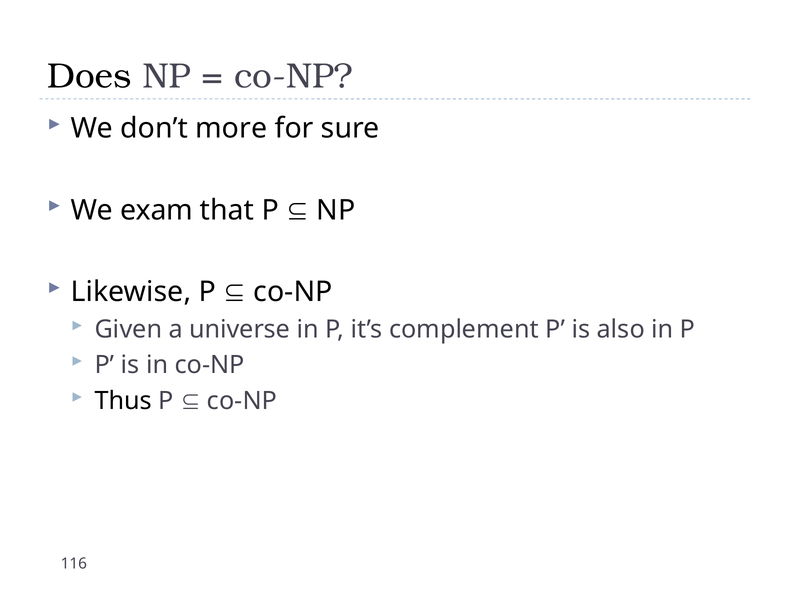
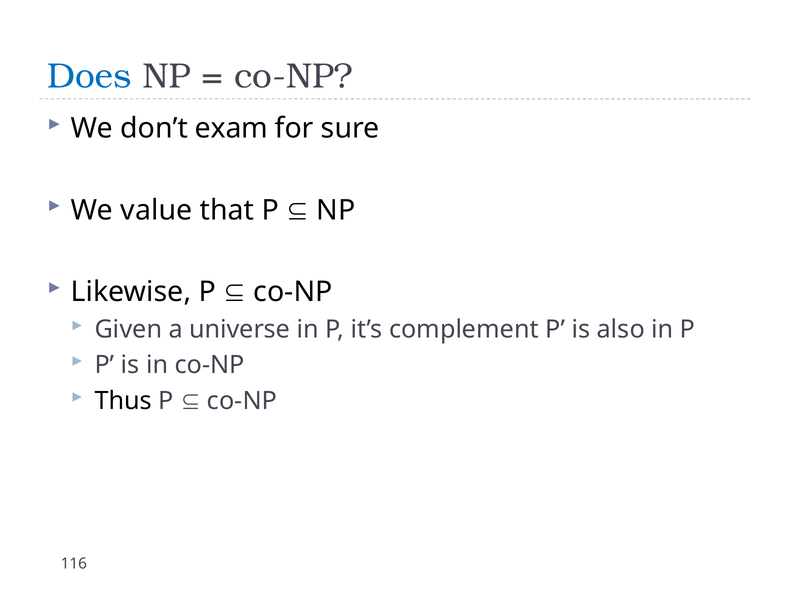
Does colour: black -> blue
more: more -> exam
exam: exam -> value
